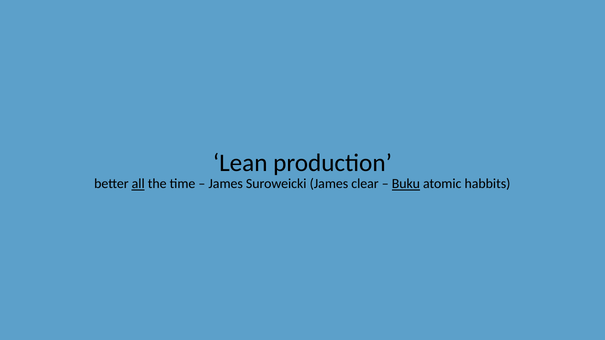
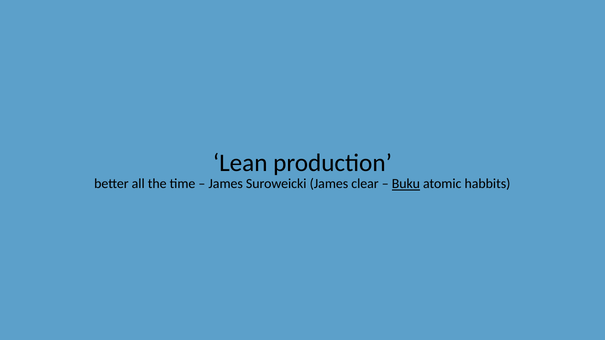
all underline: present -> none
